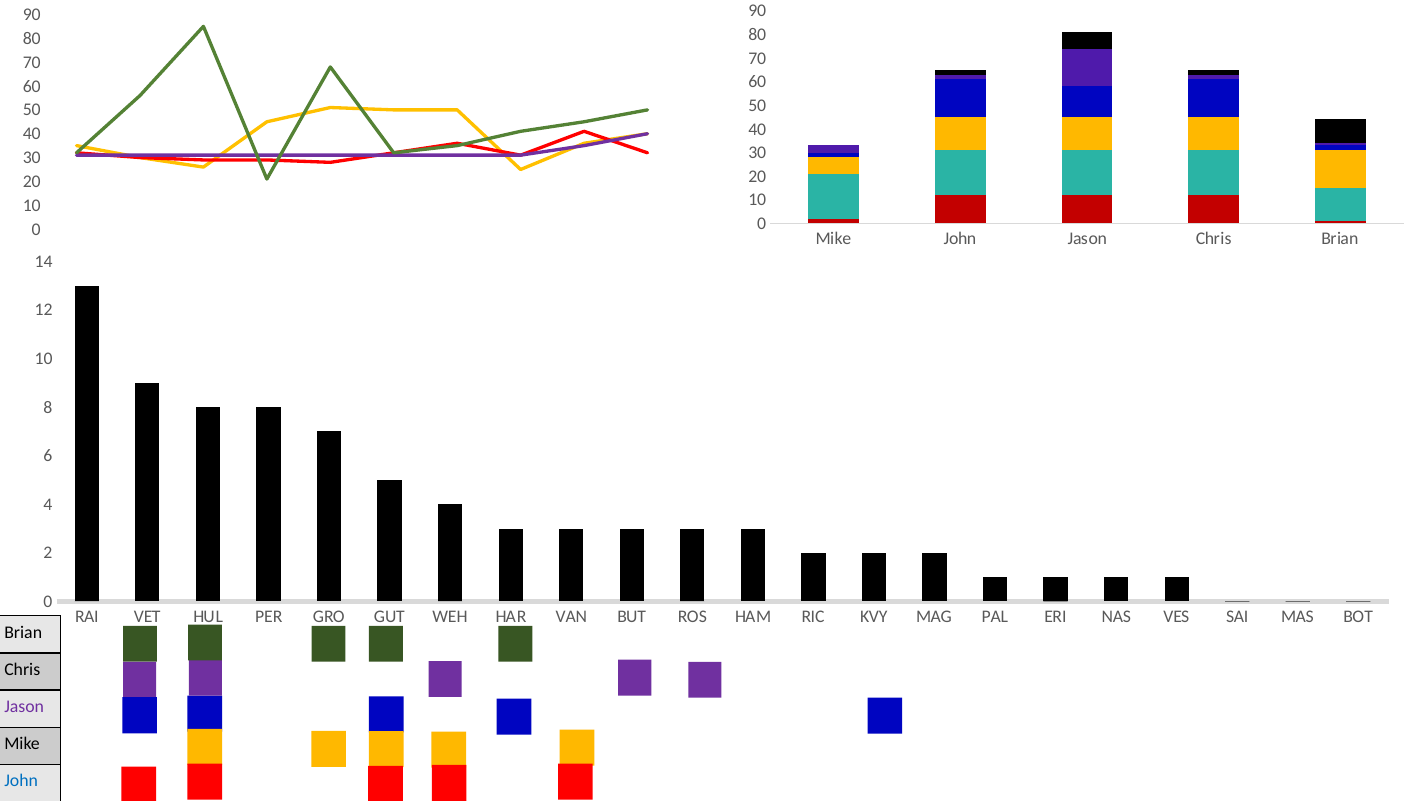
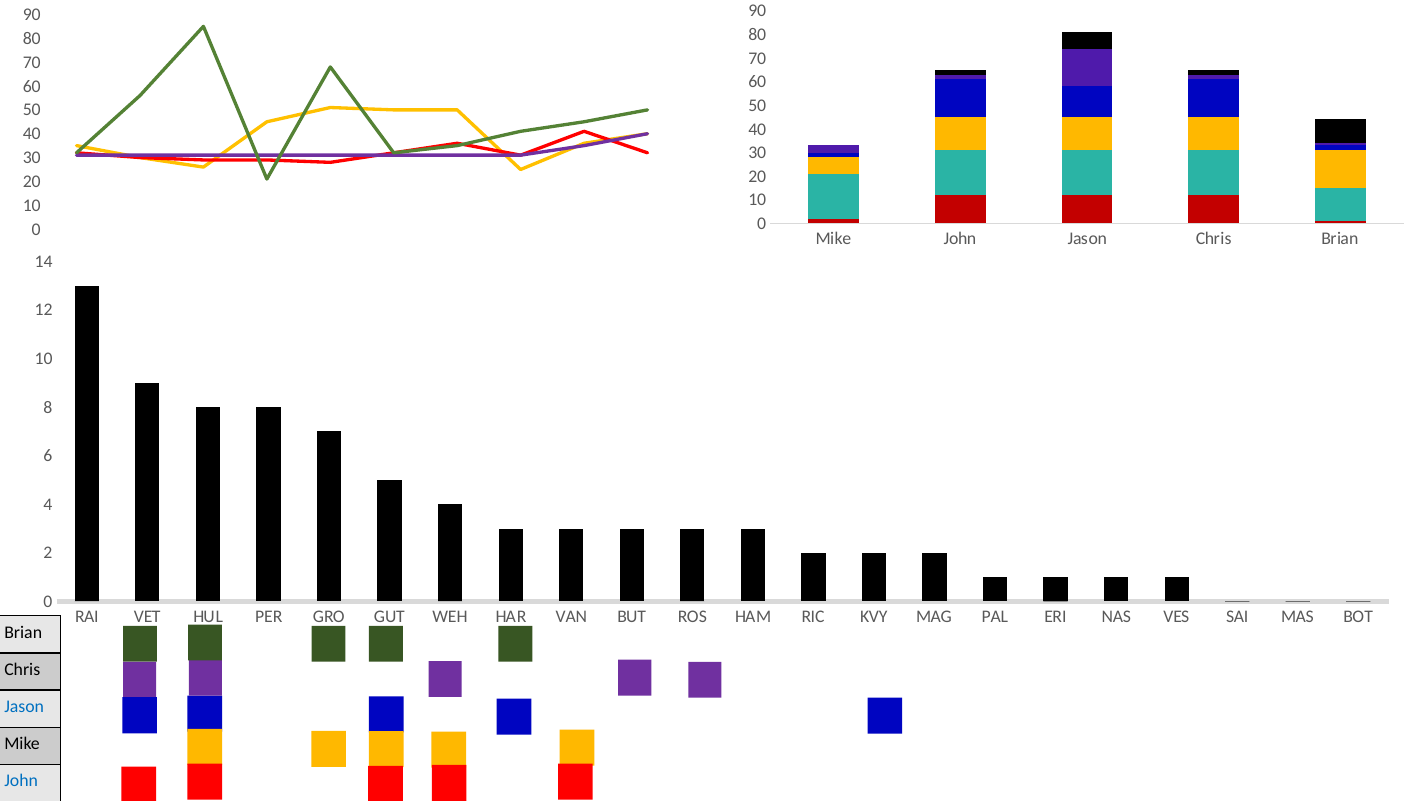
Jason at (24, 706) colour: purple -> blue
